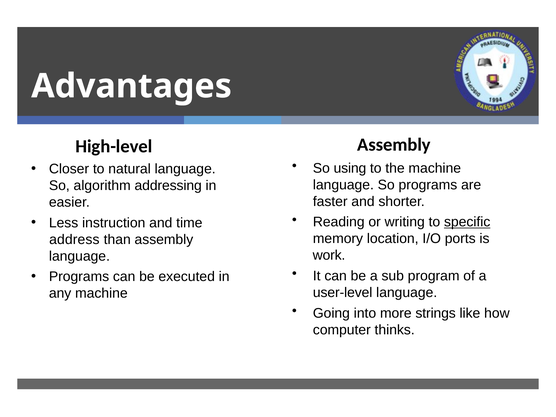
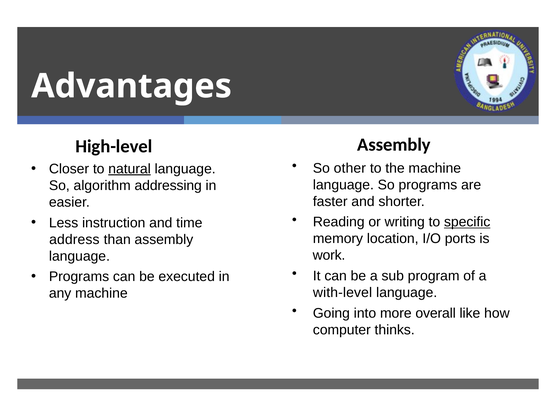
using: using -> other
natural underline: none -> present
user-level: user-level -> with-level
strings: strings -> overall
